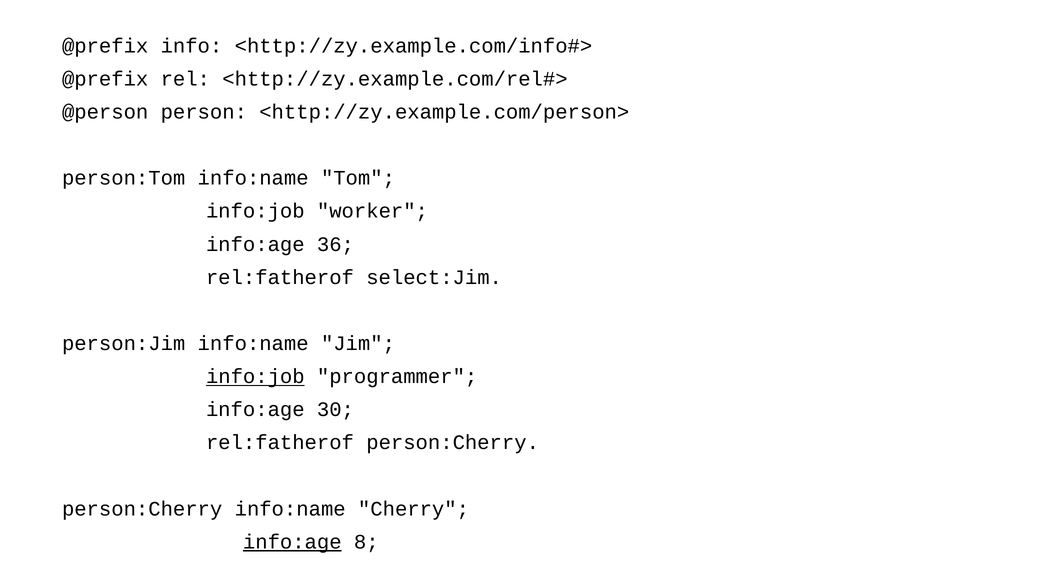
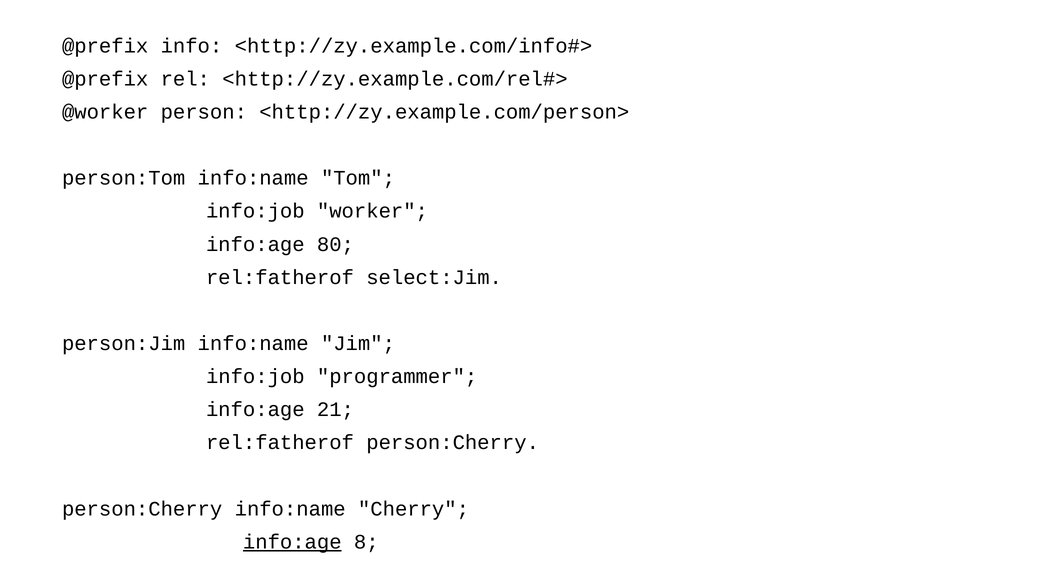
@person: @person -> @worker
36: 36 -> 80
info:job at (255, 377) underline: present -> none
30: 30 -> 21
